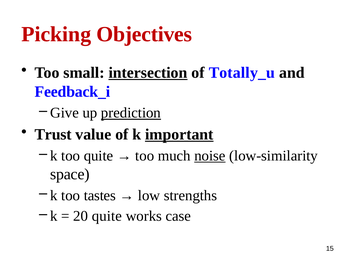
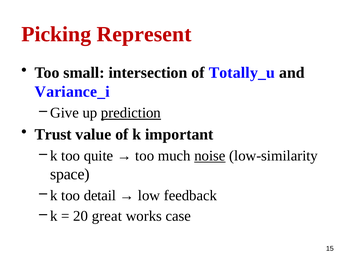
Objectives: Objectives -> Represent
intersection underline: present -> none
Feedback_i: Feedback_i -> Variance_i
important underline: present -> none
tastes: tastes -> detail
strengths: strengths -> feedback
20 quite: quite -> great
